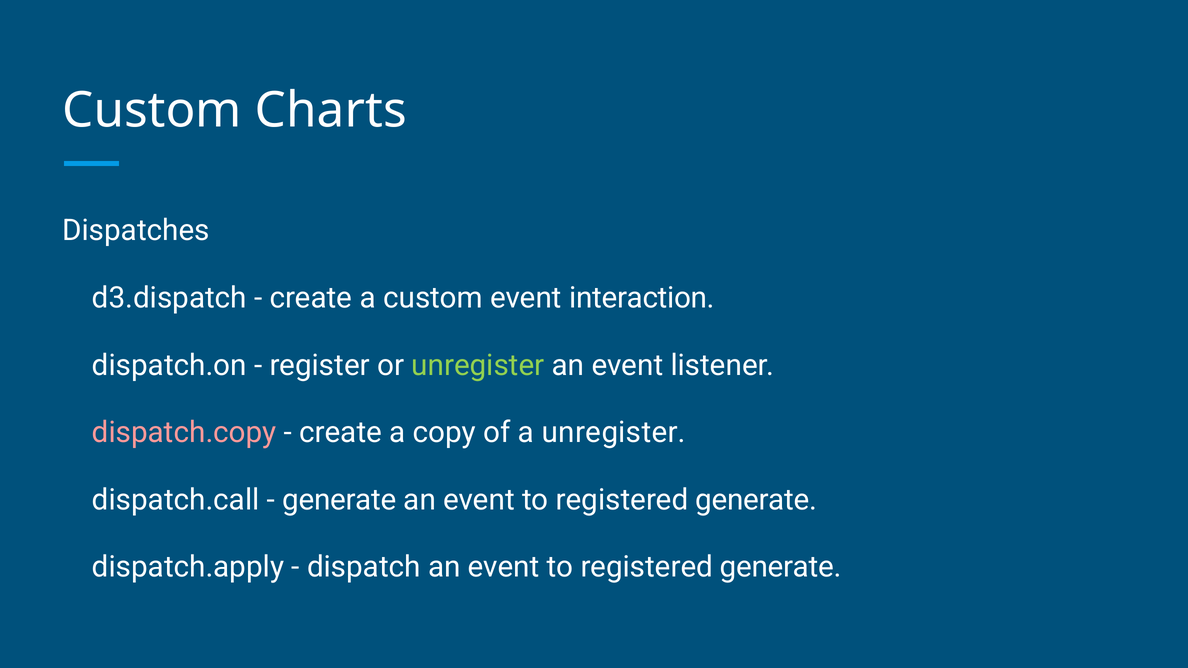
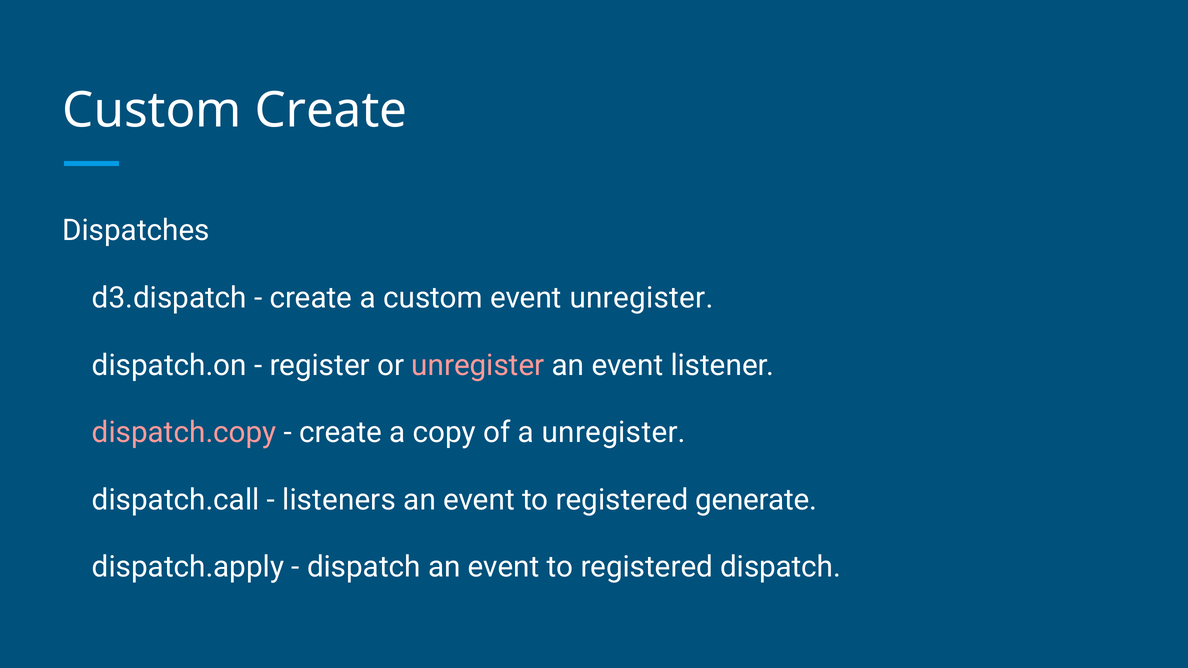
Custom Charts: Charts -> Create
event interaction: interaction -> unregister
unregister at (478, 365) colour: light green -> pink
generate at (339, 500): generate -> listeners
generate at (781, 567): generate -> dispatch
